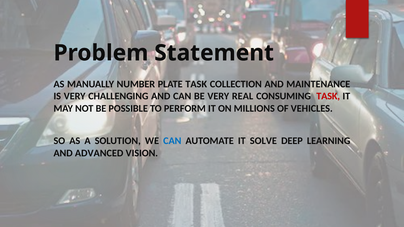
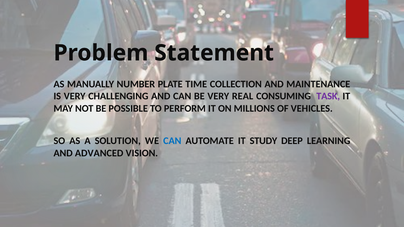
PLATE TASK: TASK -> TIME
TASK at (328, 96) colour: red -> purple
SOLVE: SOLVE -> STUDY
